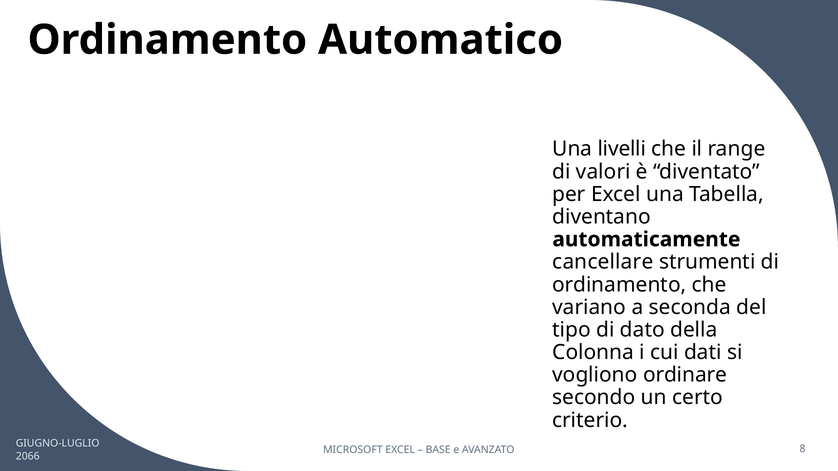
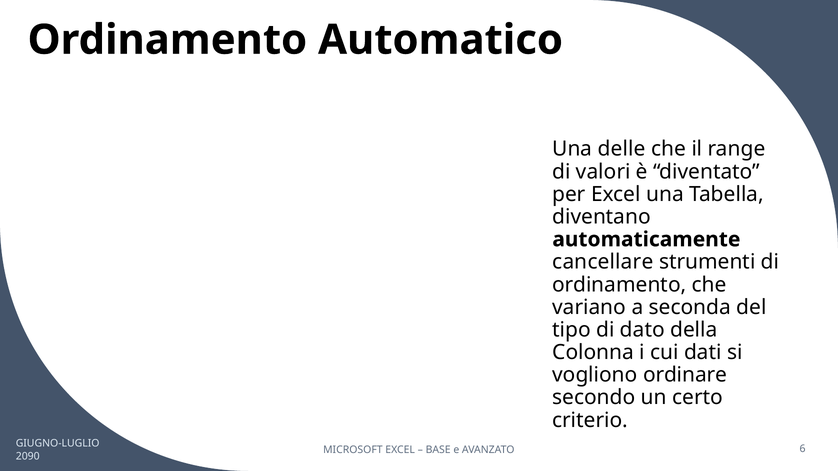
livelli: livelli -> delle
8: 8 -> 6
2066: 2066 -> 2090
